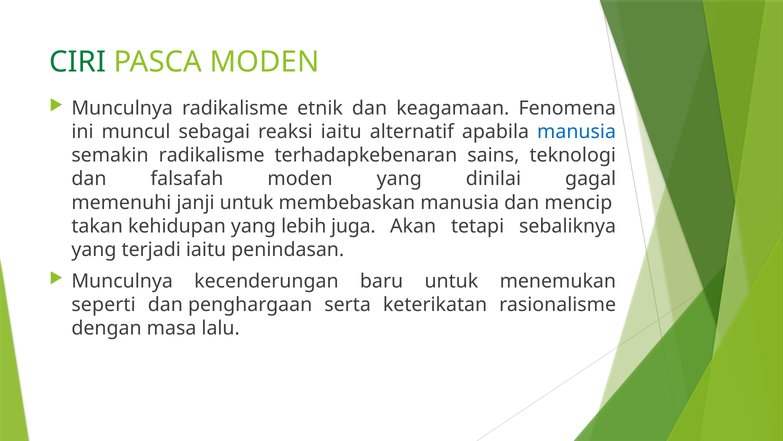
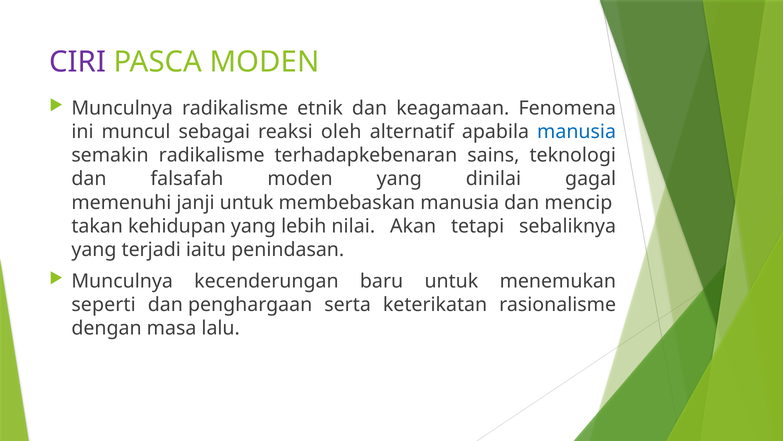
CIRI colour: green -> purple
reaksi iaitu: iaitu -> oleh
juga: juga -> nilai
